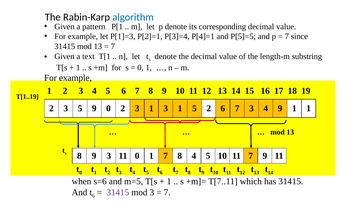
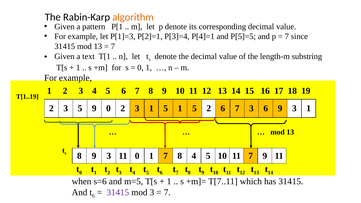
algorithm colour: blue -> orange
3 1 3: 3 -> 5
7 3 4: 4 -> 6
1 at (294, 108): 1 -> 3
